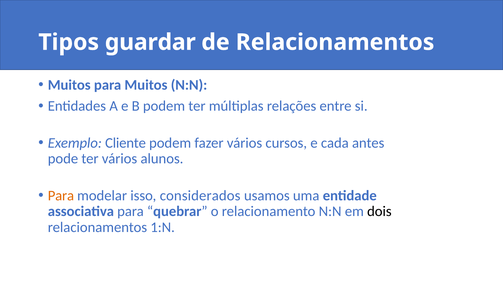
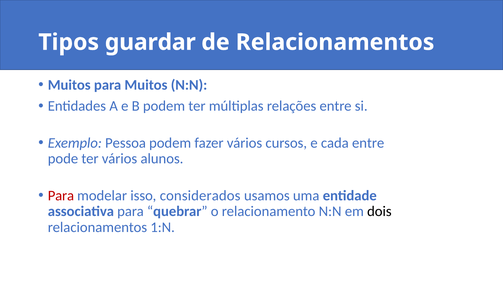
Cliente: Cliente -> Pessoa
cada antes: antes -> entre
Para at (61, 196) colour: orange -> red
